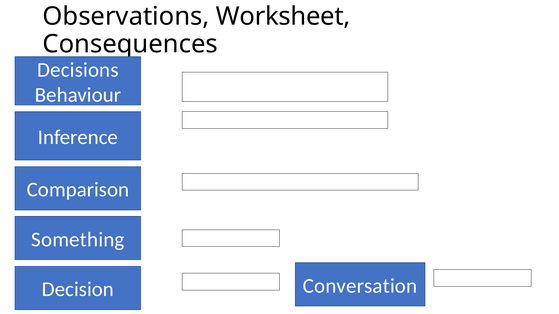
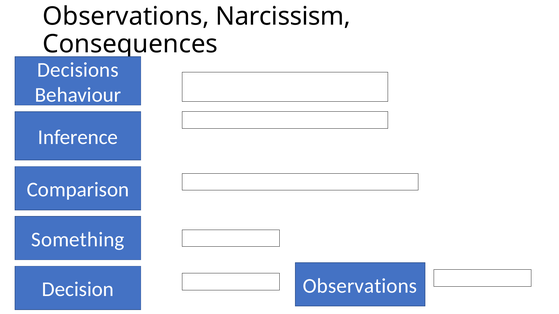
Worksheet: Worksheet -> Narcissism
Decision Conversation: Conversation -> Observations
